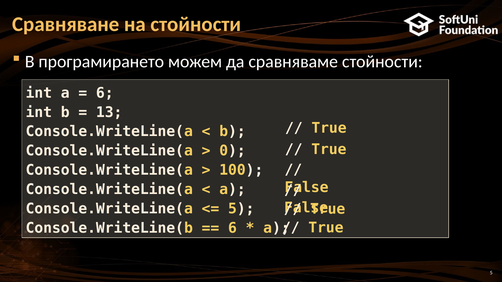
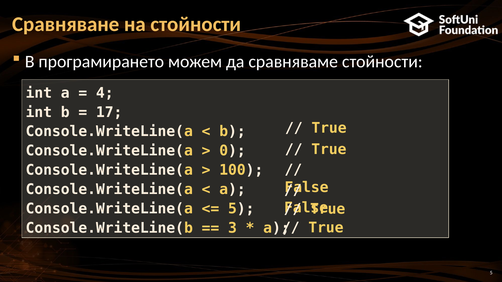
6 at (105, 93): 6 -> 4
13: 13 -> 17
6 at (232, 228): 6 -> 3
